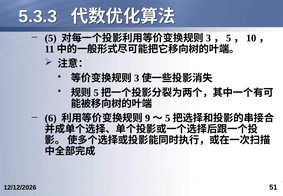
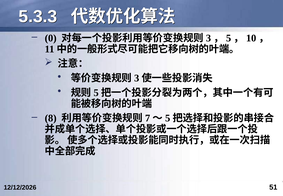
5 at (51, 38): 5 -> 0
6: 6 -> 8
9: 9 -> 7
